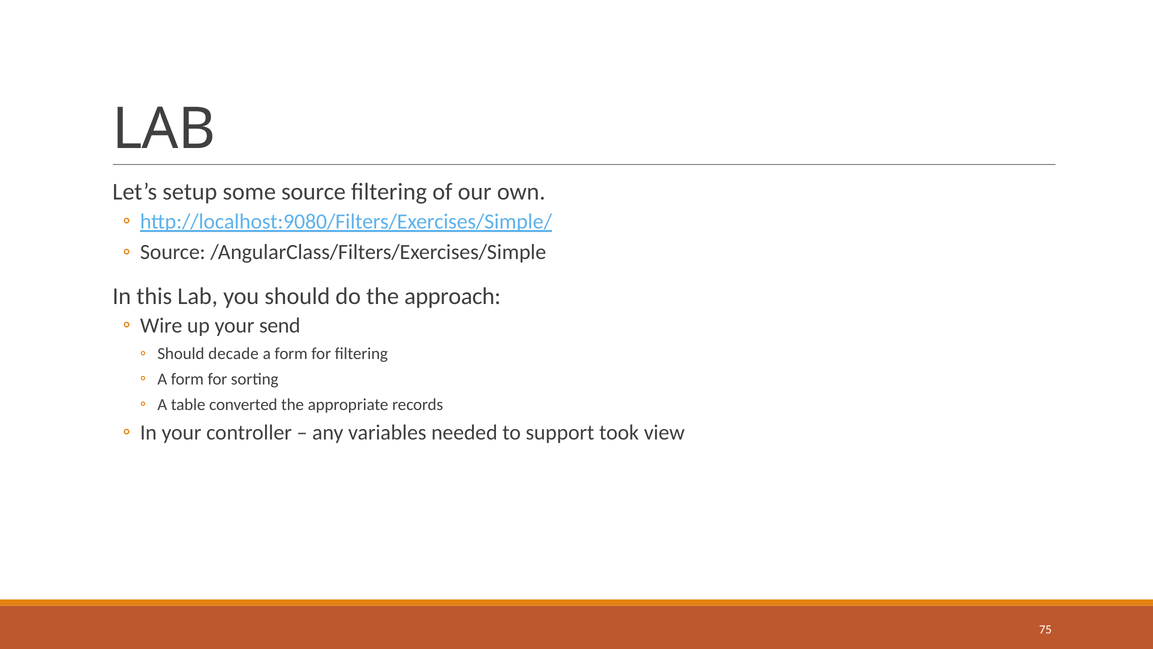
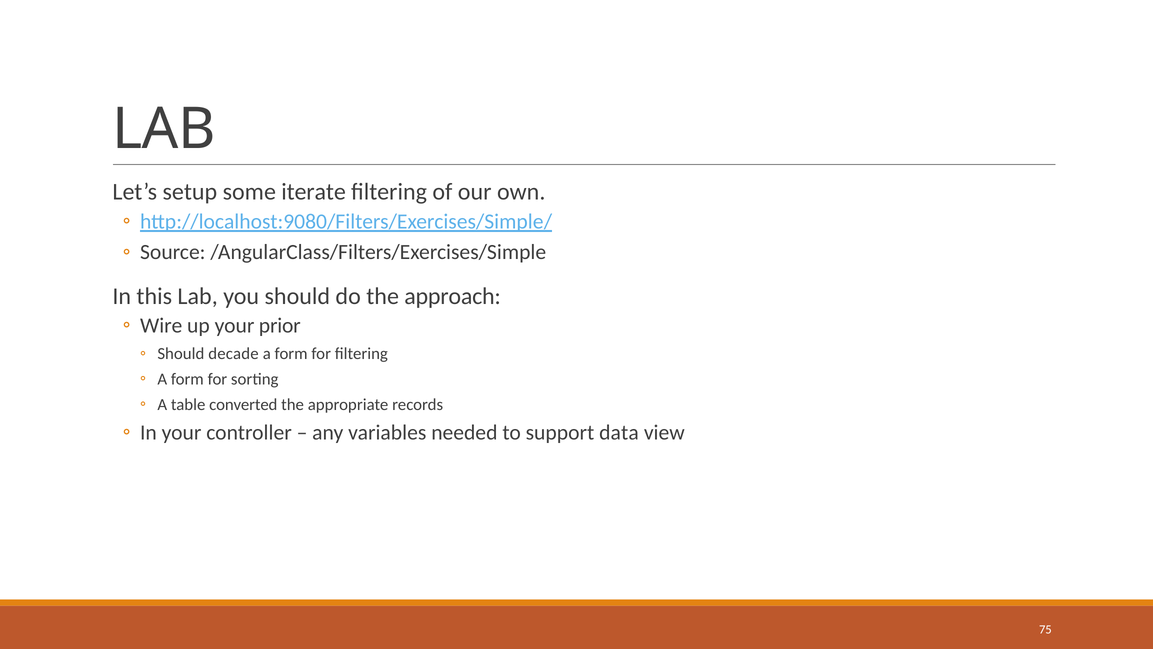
some source: source -> iterate
send: send -> prior
took: took -> data
